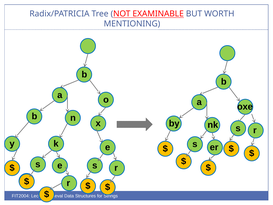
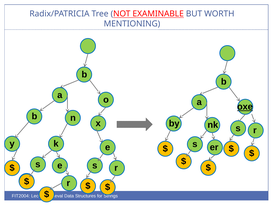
oxe underline: none -> present
